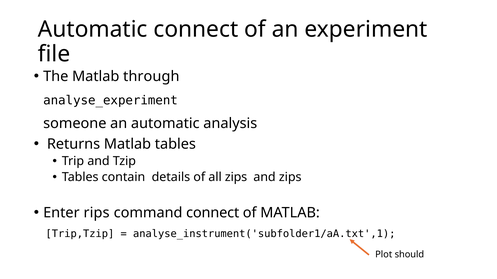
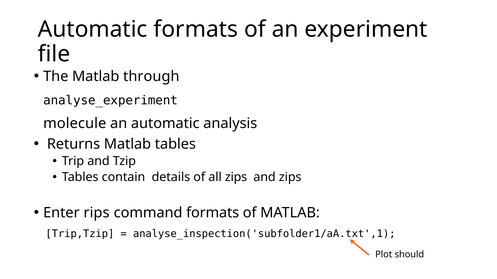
Automatic connect: connect -> formats
someone: someone -> molecule
command connect: connect -> formats
analyse_instrument('subfolder1/aA.txt',1: analyse_instrument('subfolder1/aA.txt',1 -> analyse_inspection('subfolder1/aA.txt',1
